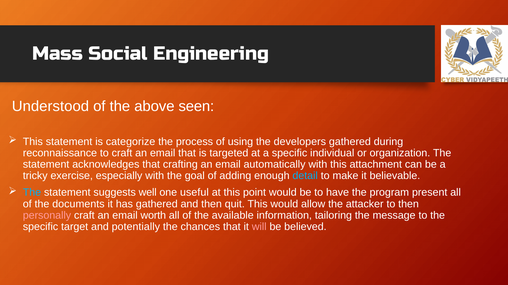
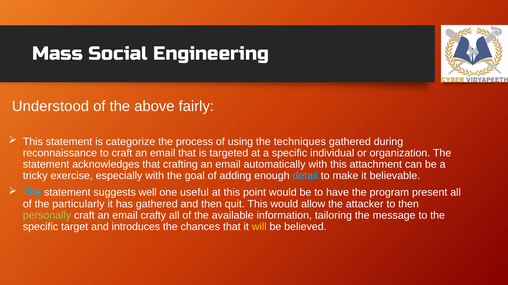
seen: seen -> fairly
developers: developers -> techniques
documents: documents -> particularly
personally colour: pink -> light green
worth: worth -> crafty
potentially: potentially -> introduces
will colour: pink -> yellow
